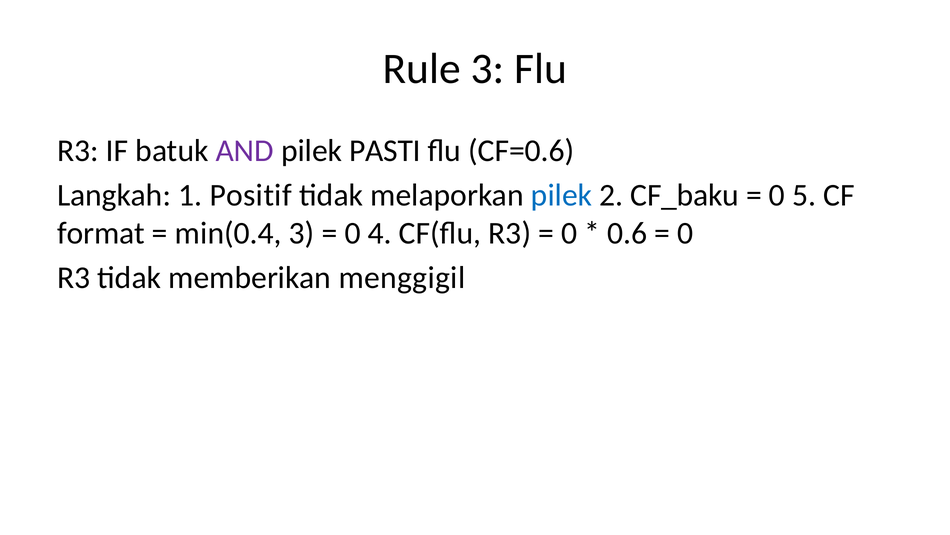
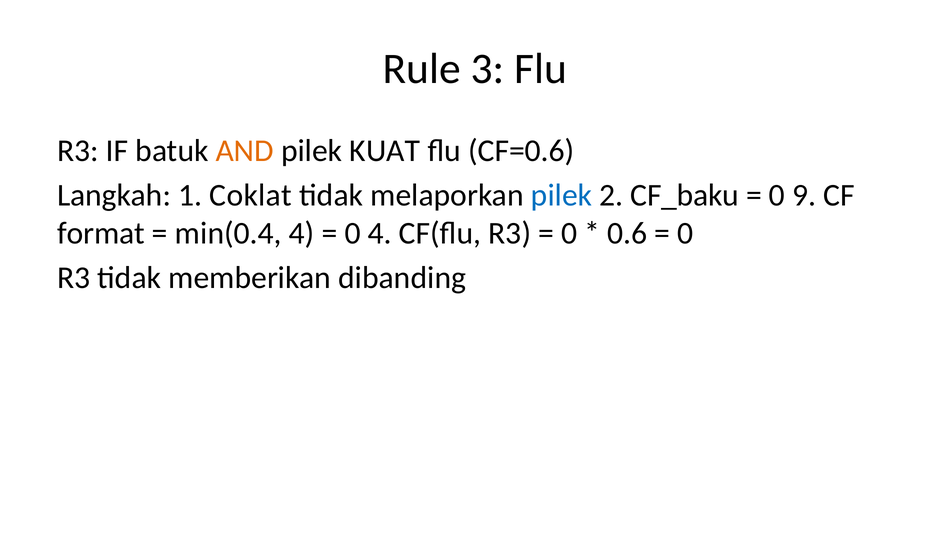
AND colour: purple -> orange
PASTI: PASTI -> KUAT
Positif: Positif -> Coklat
5: 5 -> 9
min(0.4 3: 3 -> 4
menggigil: menggigil -> dibanding
